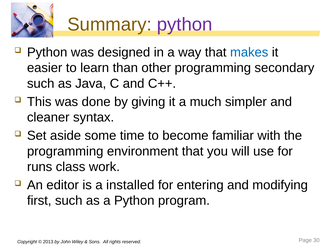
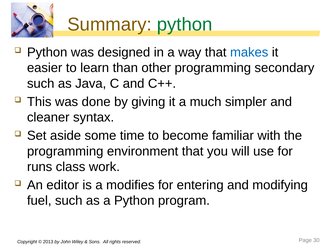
python at (185, 24) colour: purple -> green
installed: installed -> modifies
first: first -> fuel
